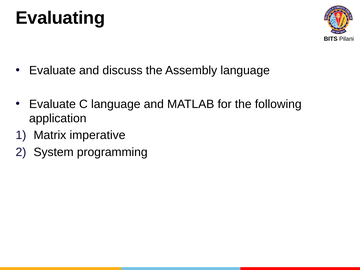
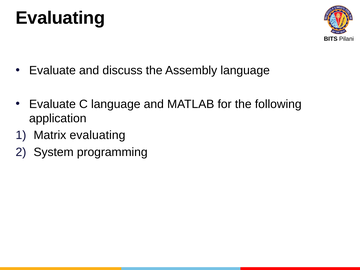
Matrix imperative: imperative -> evaluating
